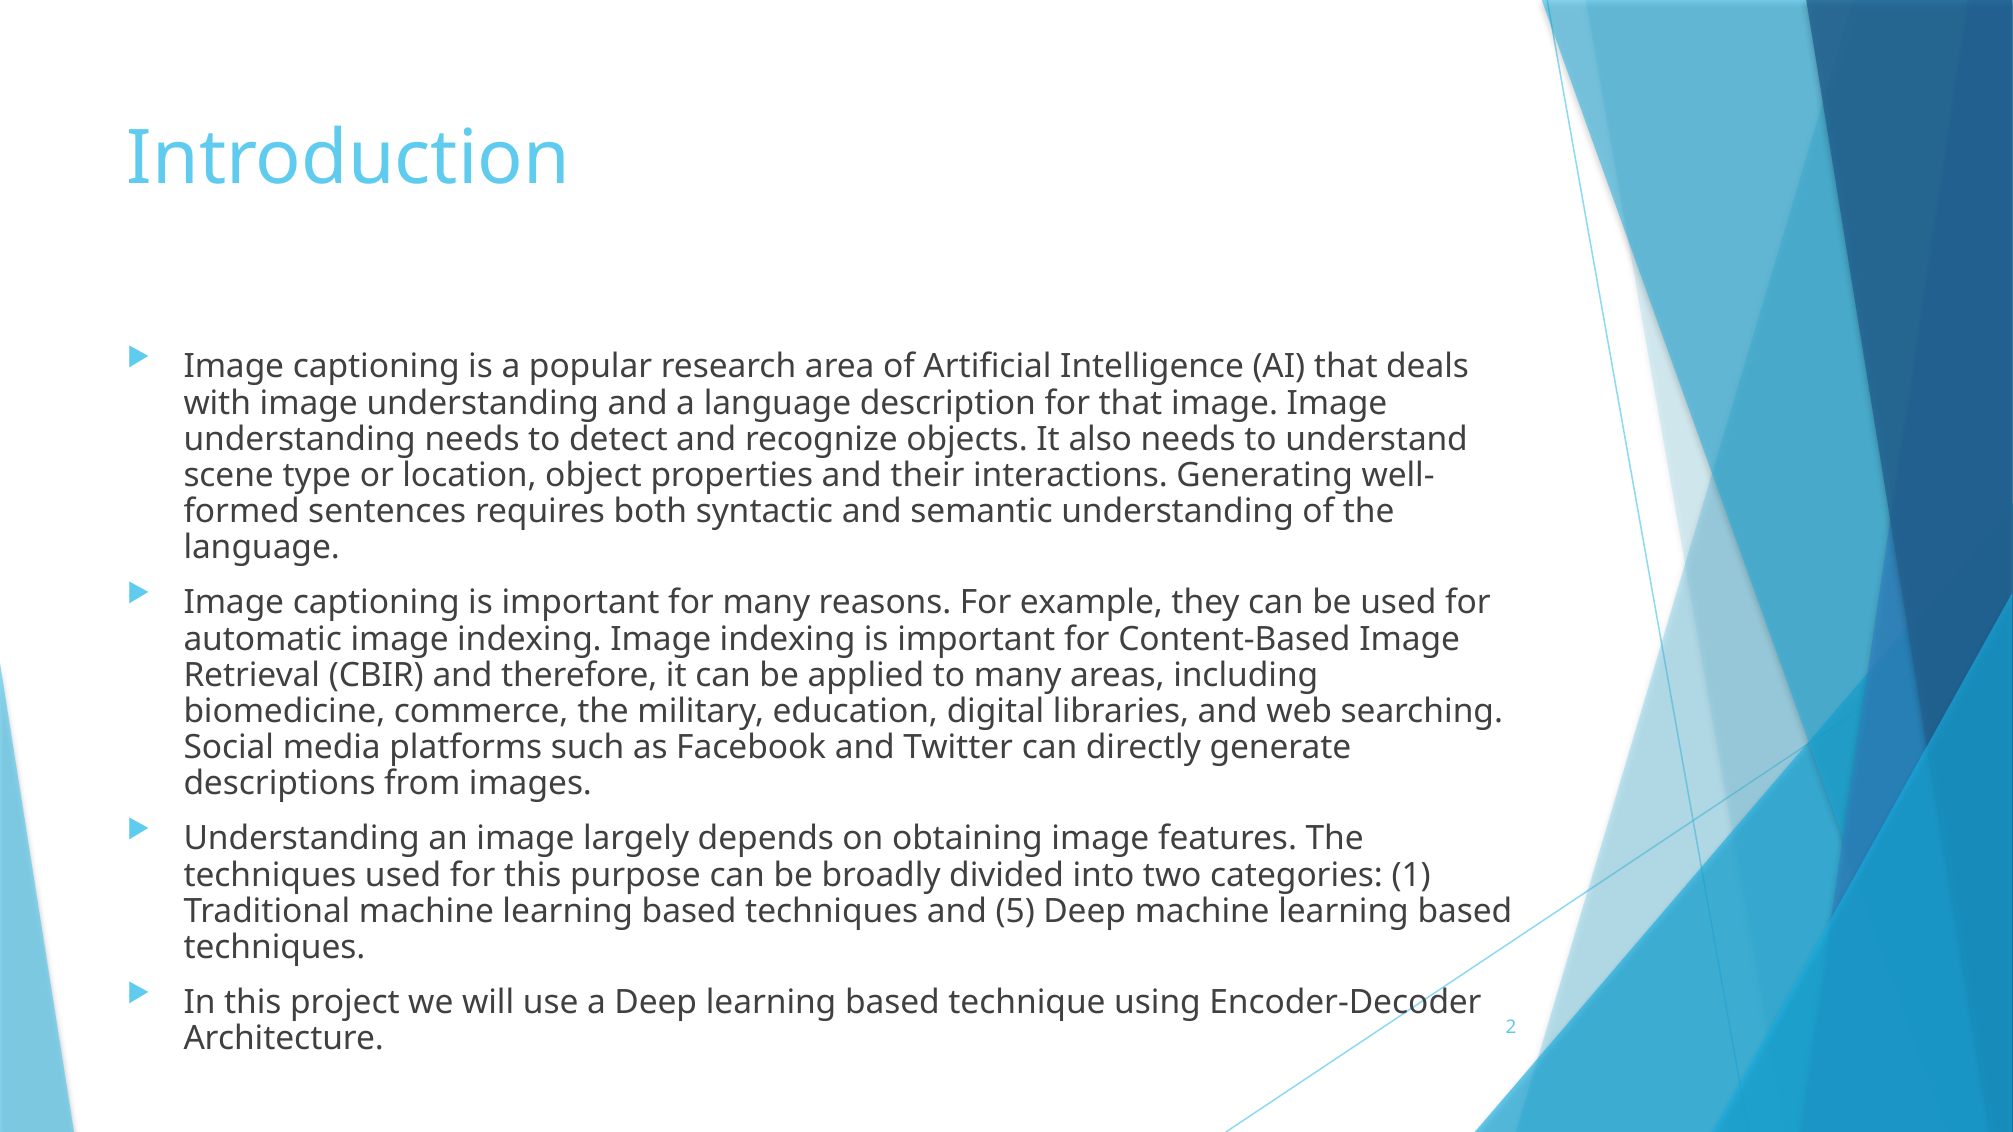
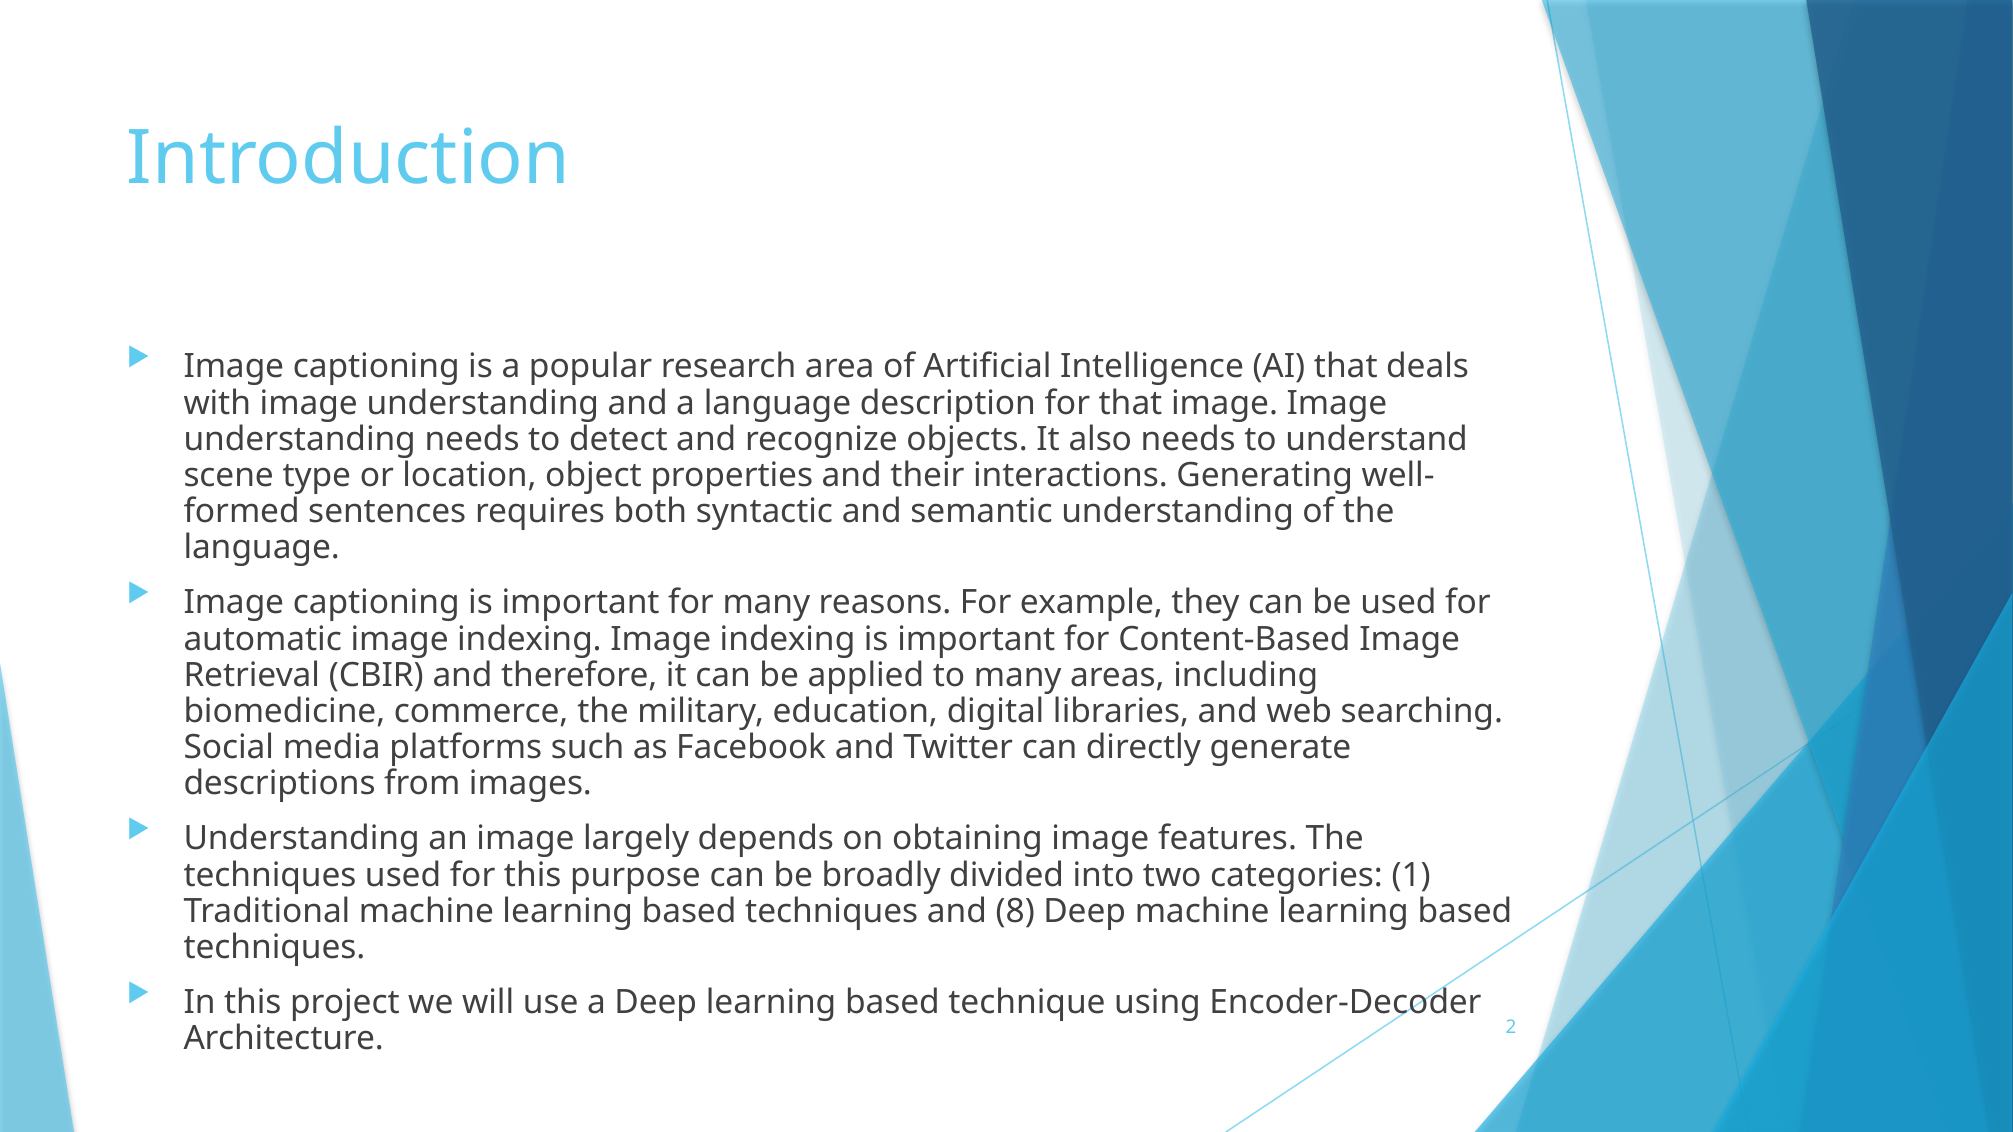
5: 5 -> 8
